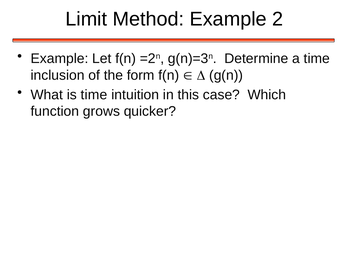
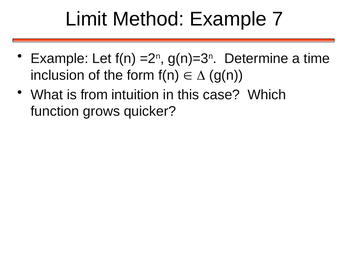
2: 2 -> 7
is time: time -> from
